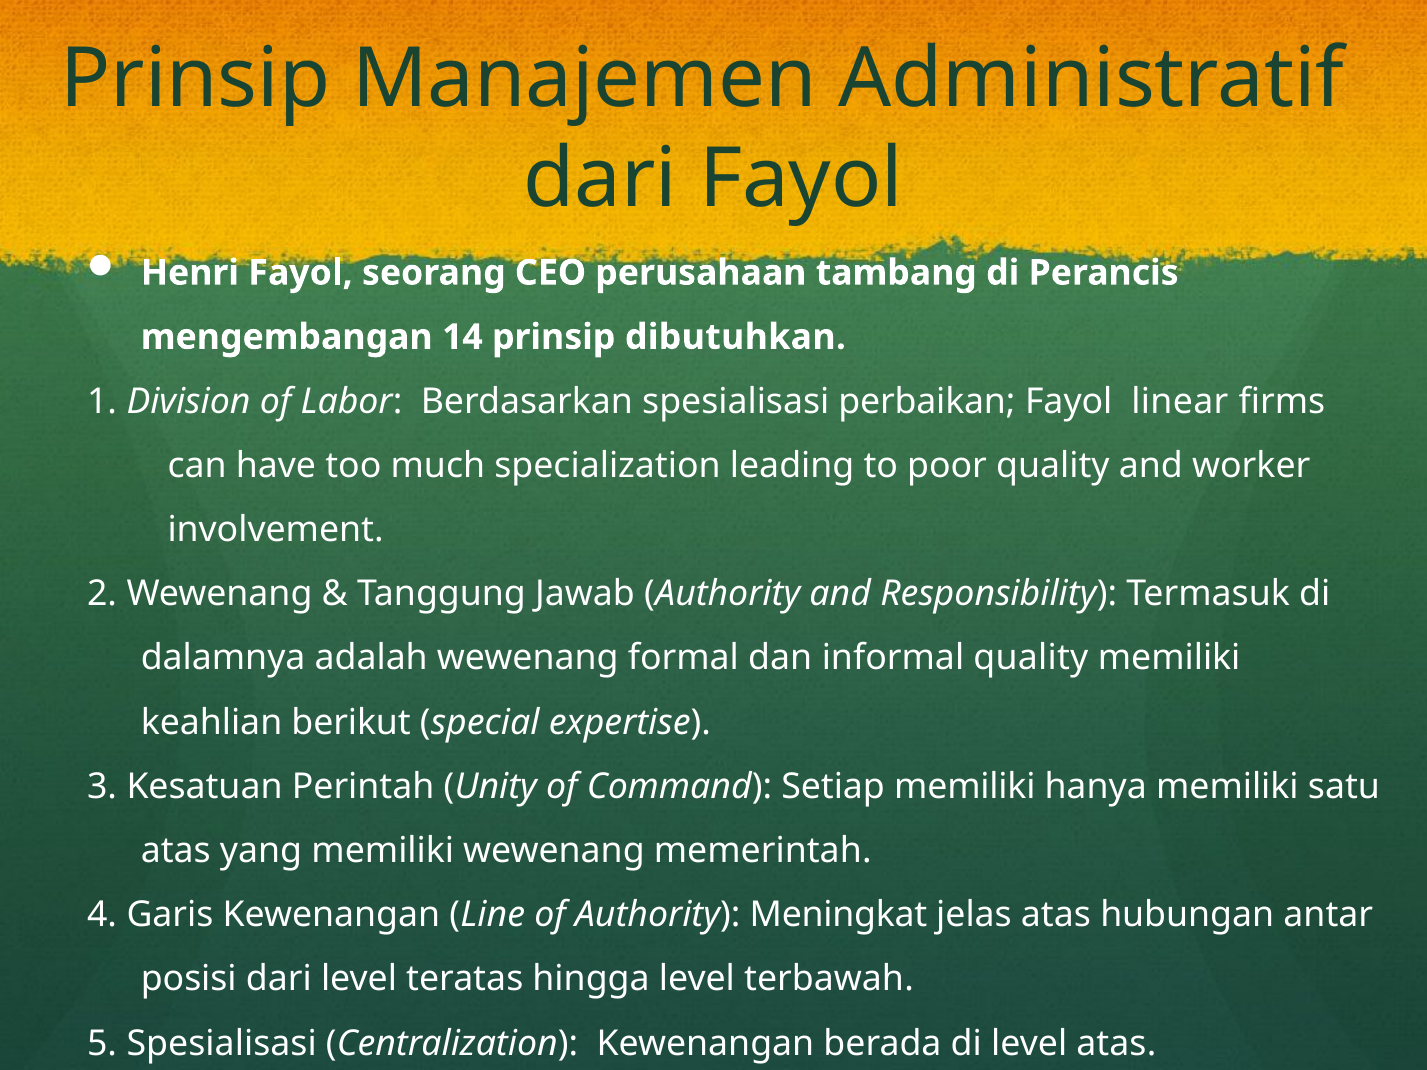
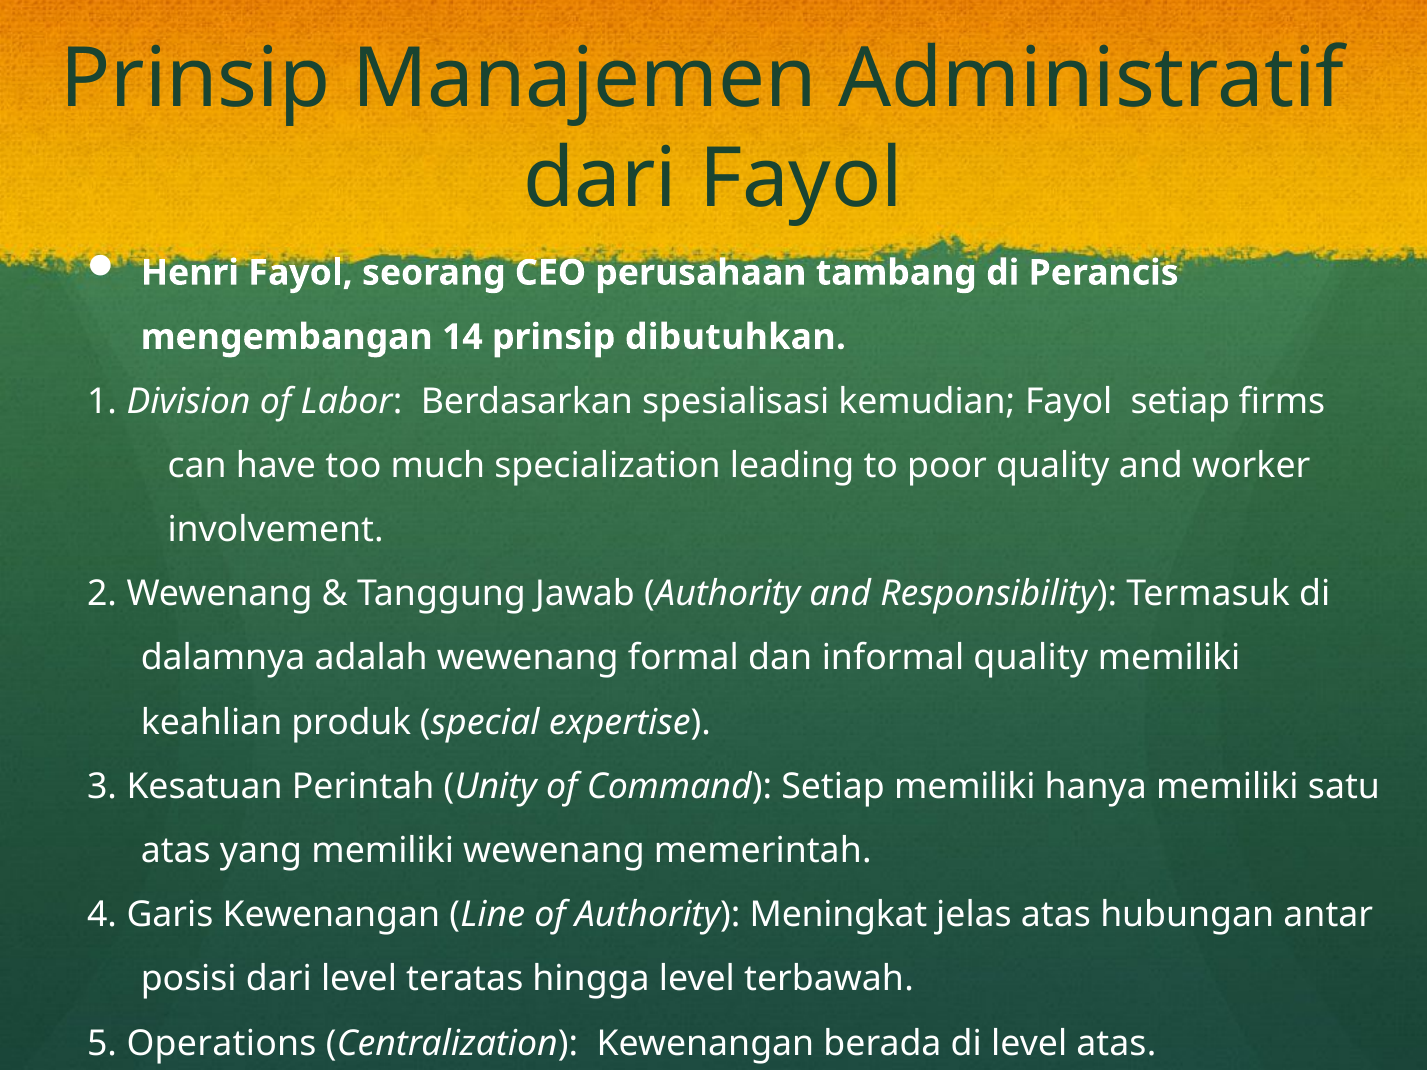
perbaikan: perbaikan -> kemudian
Fayol linear: linear -> setiap
berikut: berikut -> produk
5 Spesialisasi: Spesialisasi -> Operations
